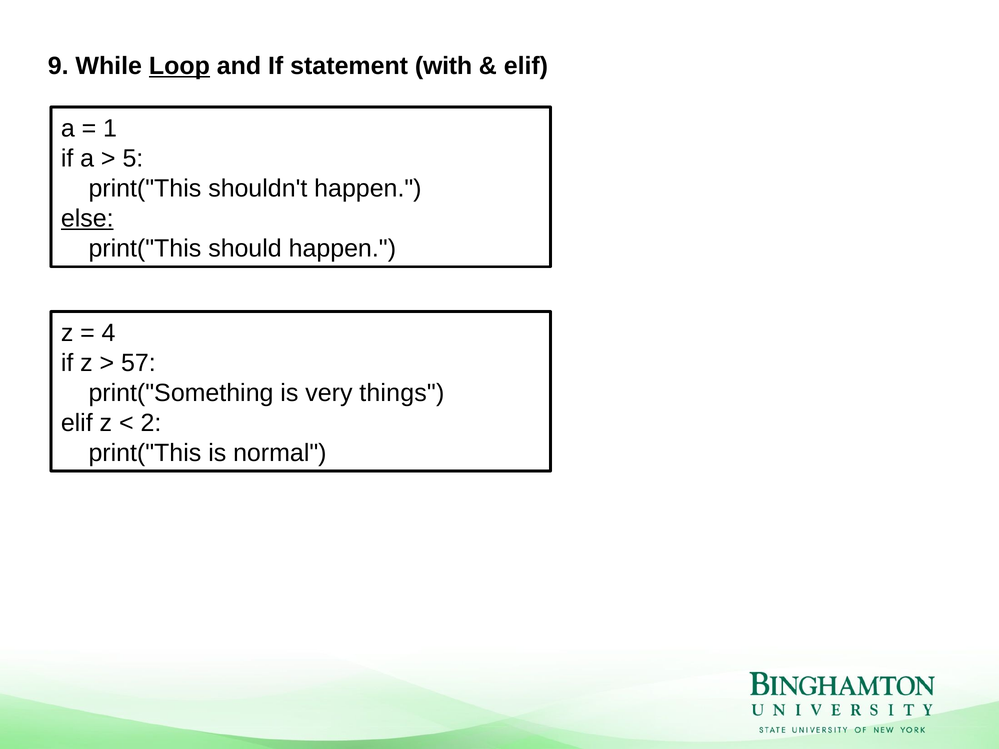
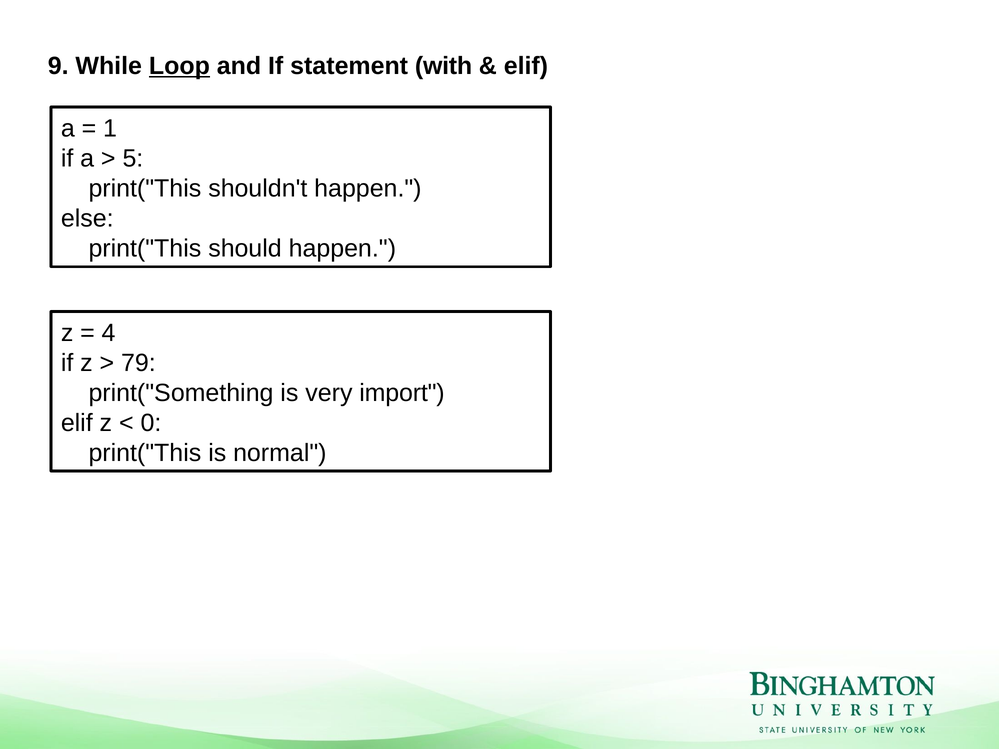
else underline: present -> none
57: 57 -> 79
things: things -> import
2: 2 -> 0
